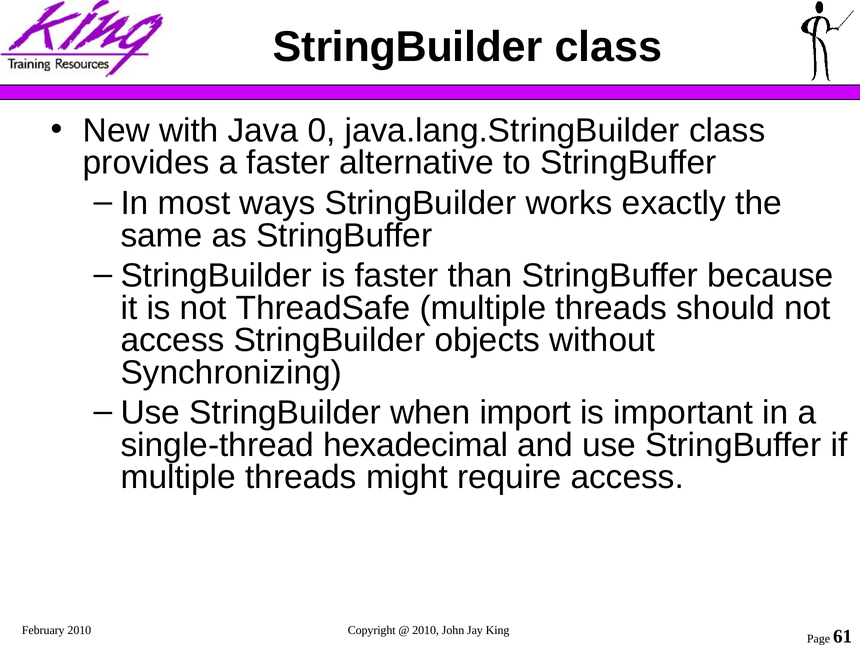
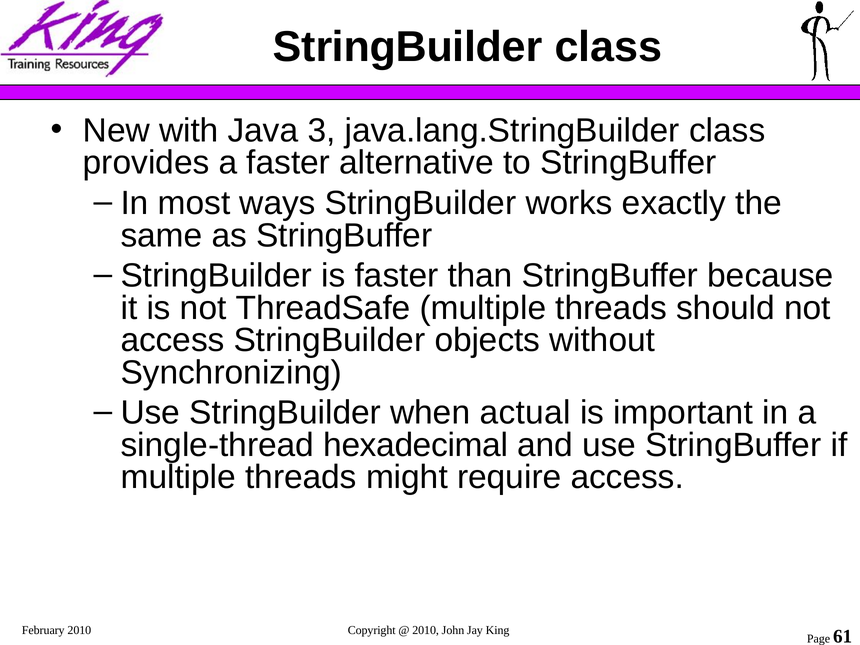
0: 0 -> 3
import: import -> actual
